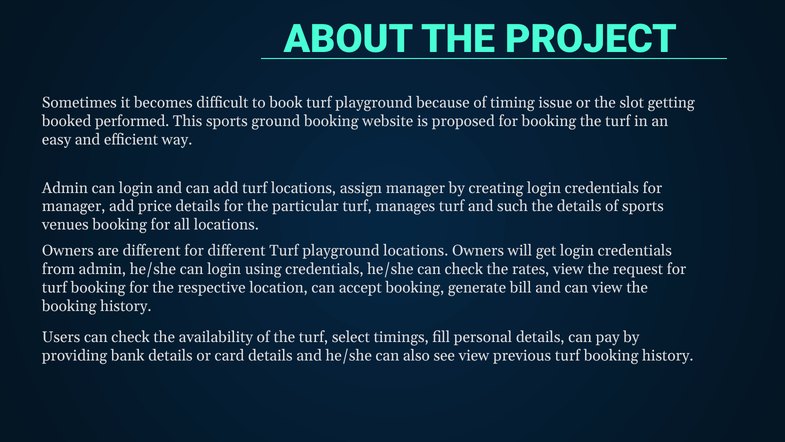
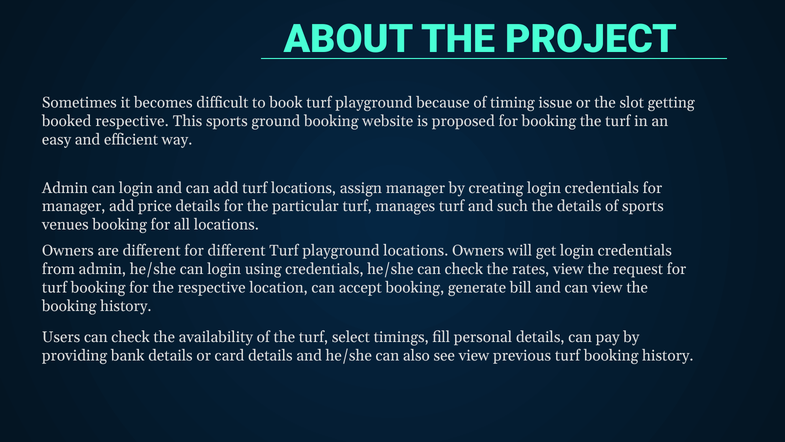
booked performed: performed -> respective
